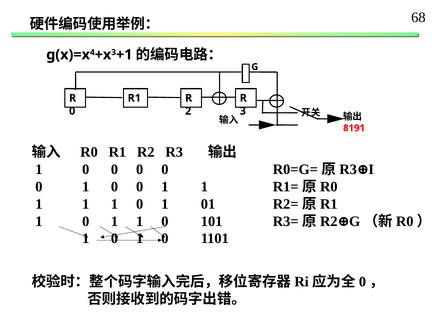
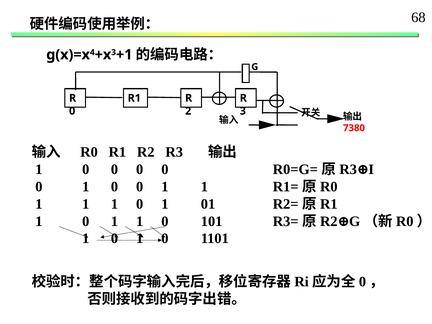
8191: 8191 -> 7380
